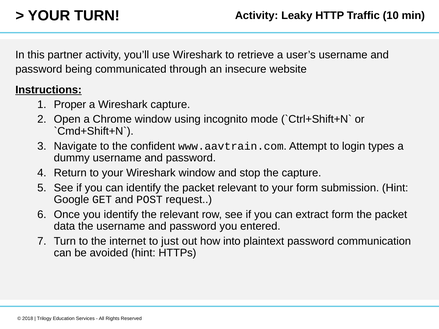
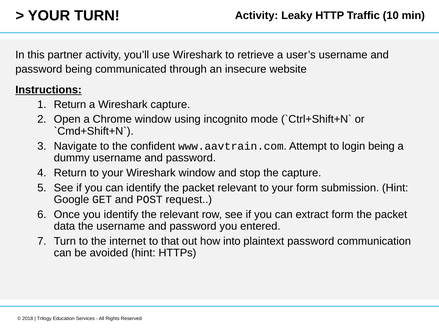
Proper at (70, 105): Proper -> Return
login types: types -> being
just: just -> that
